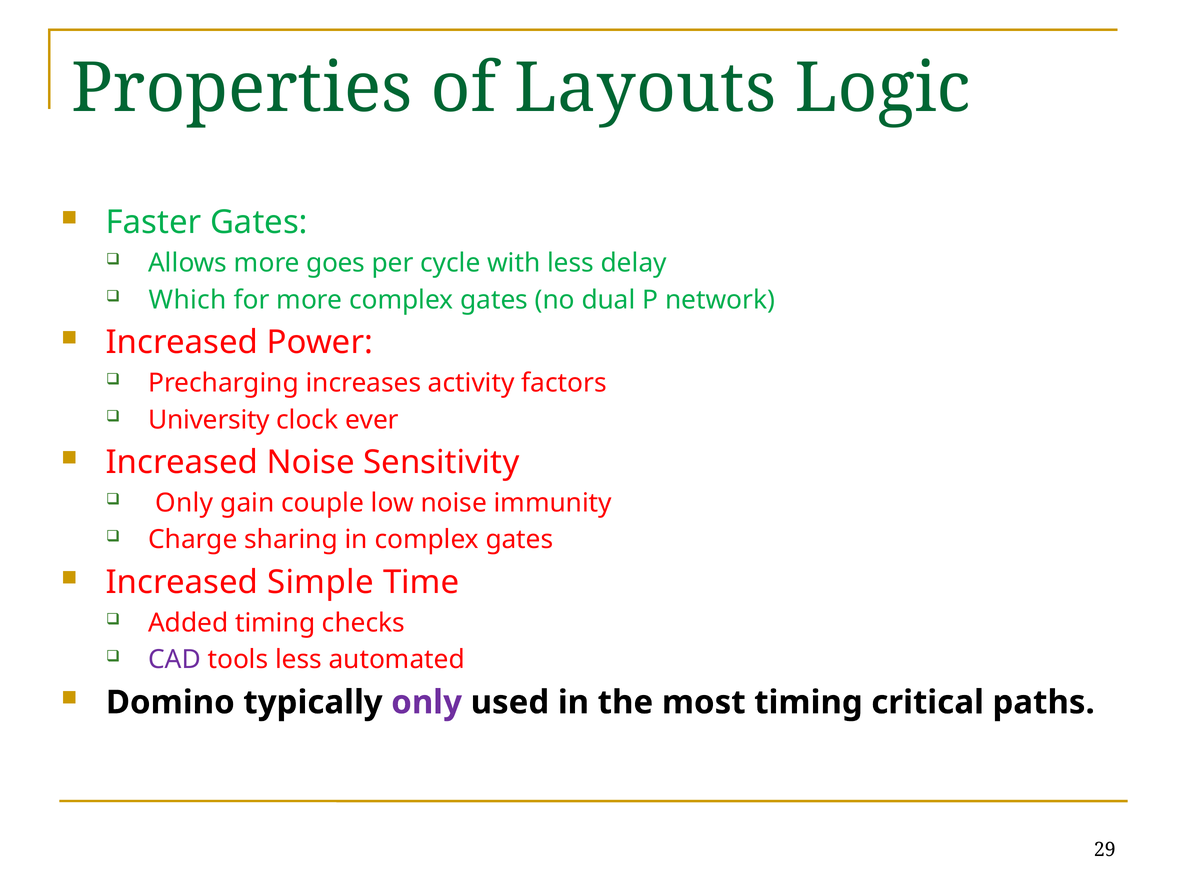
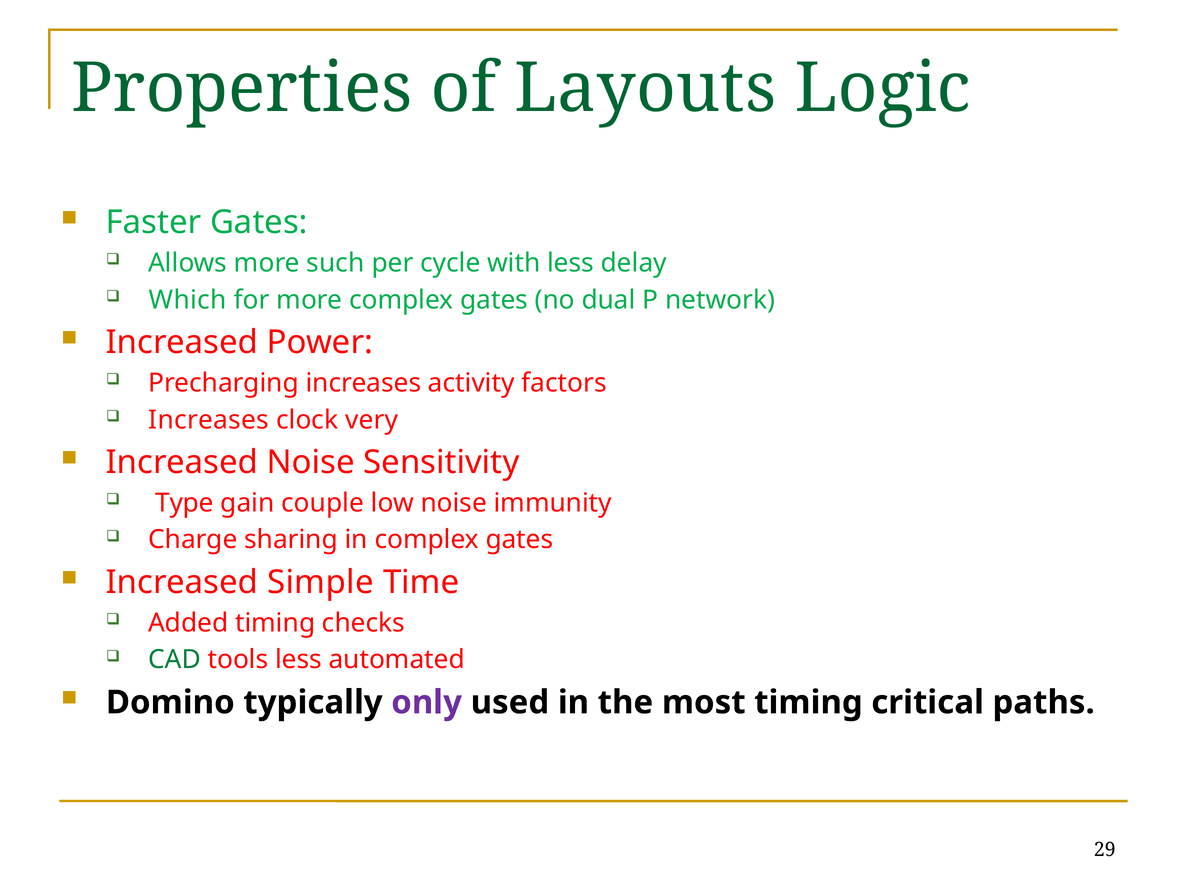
goes: goes -> such
University at (209, 420): University -> Increases
ever: ever -> very
Only at (184, 503): Only -> Type
CAD colour: purple -> green
